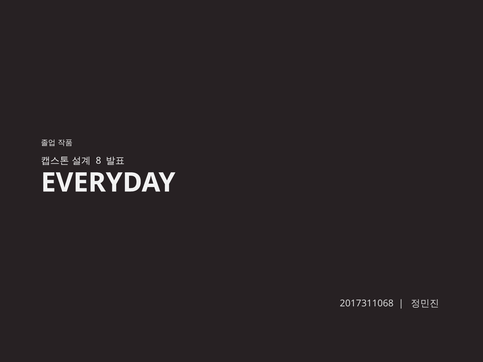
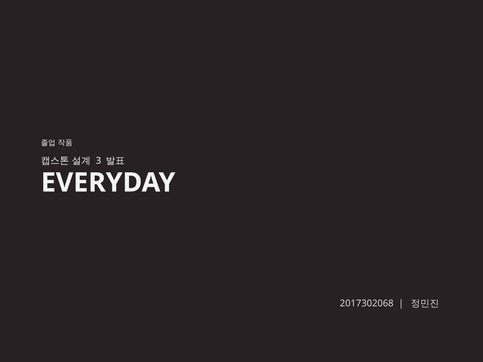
8: 8 -> 3
2017311068: 2017311068 -> 2017302068
